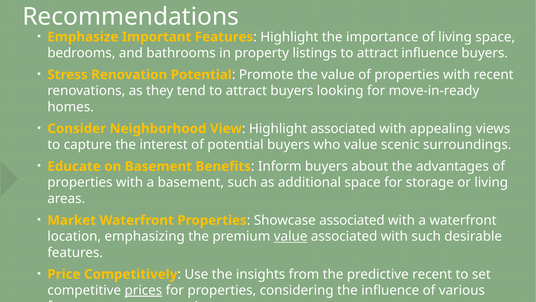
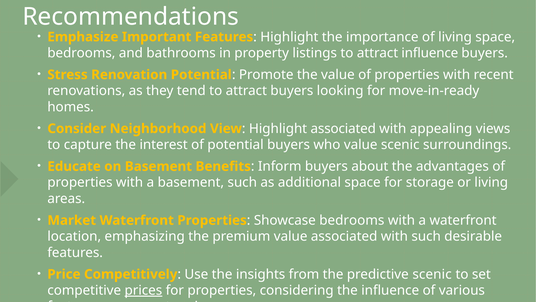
Showcase associated: associated -> bedrooms
value at (291, 236) underline: present -> none
predictive recent: recent -> scenic
